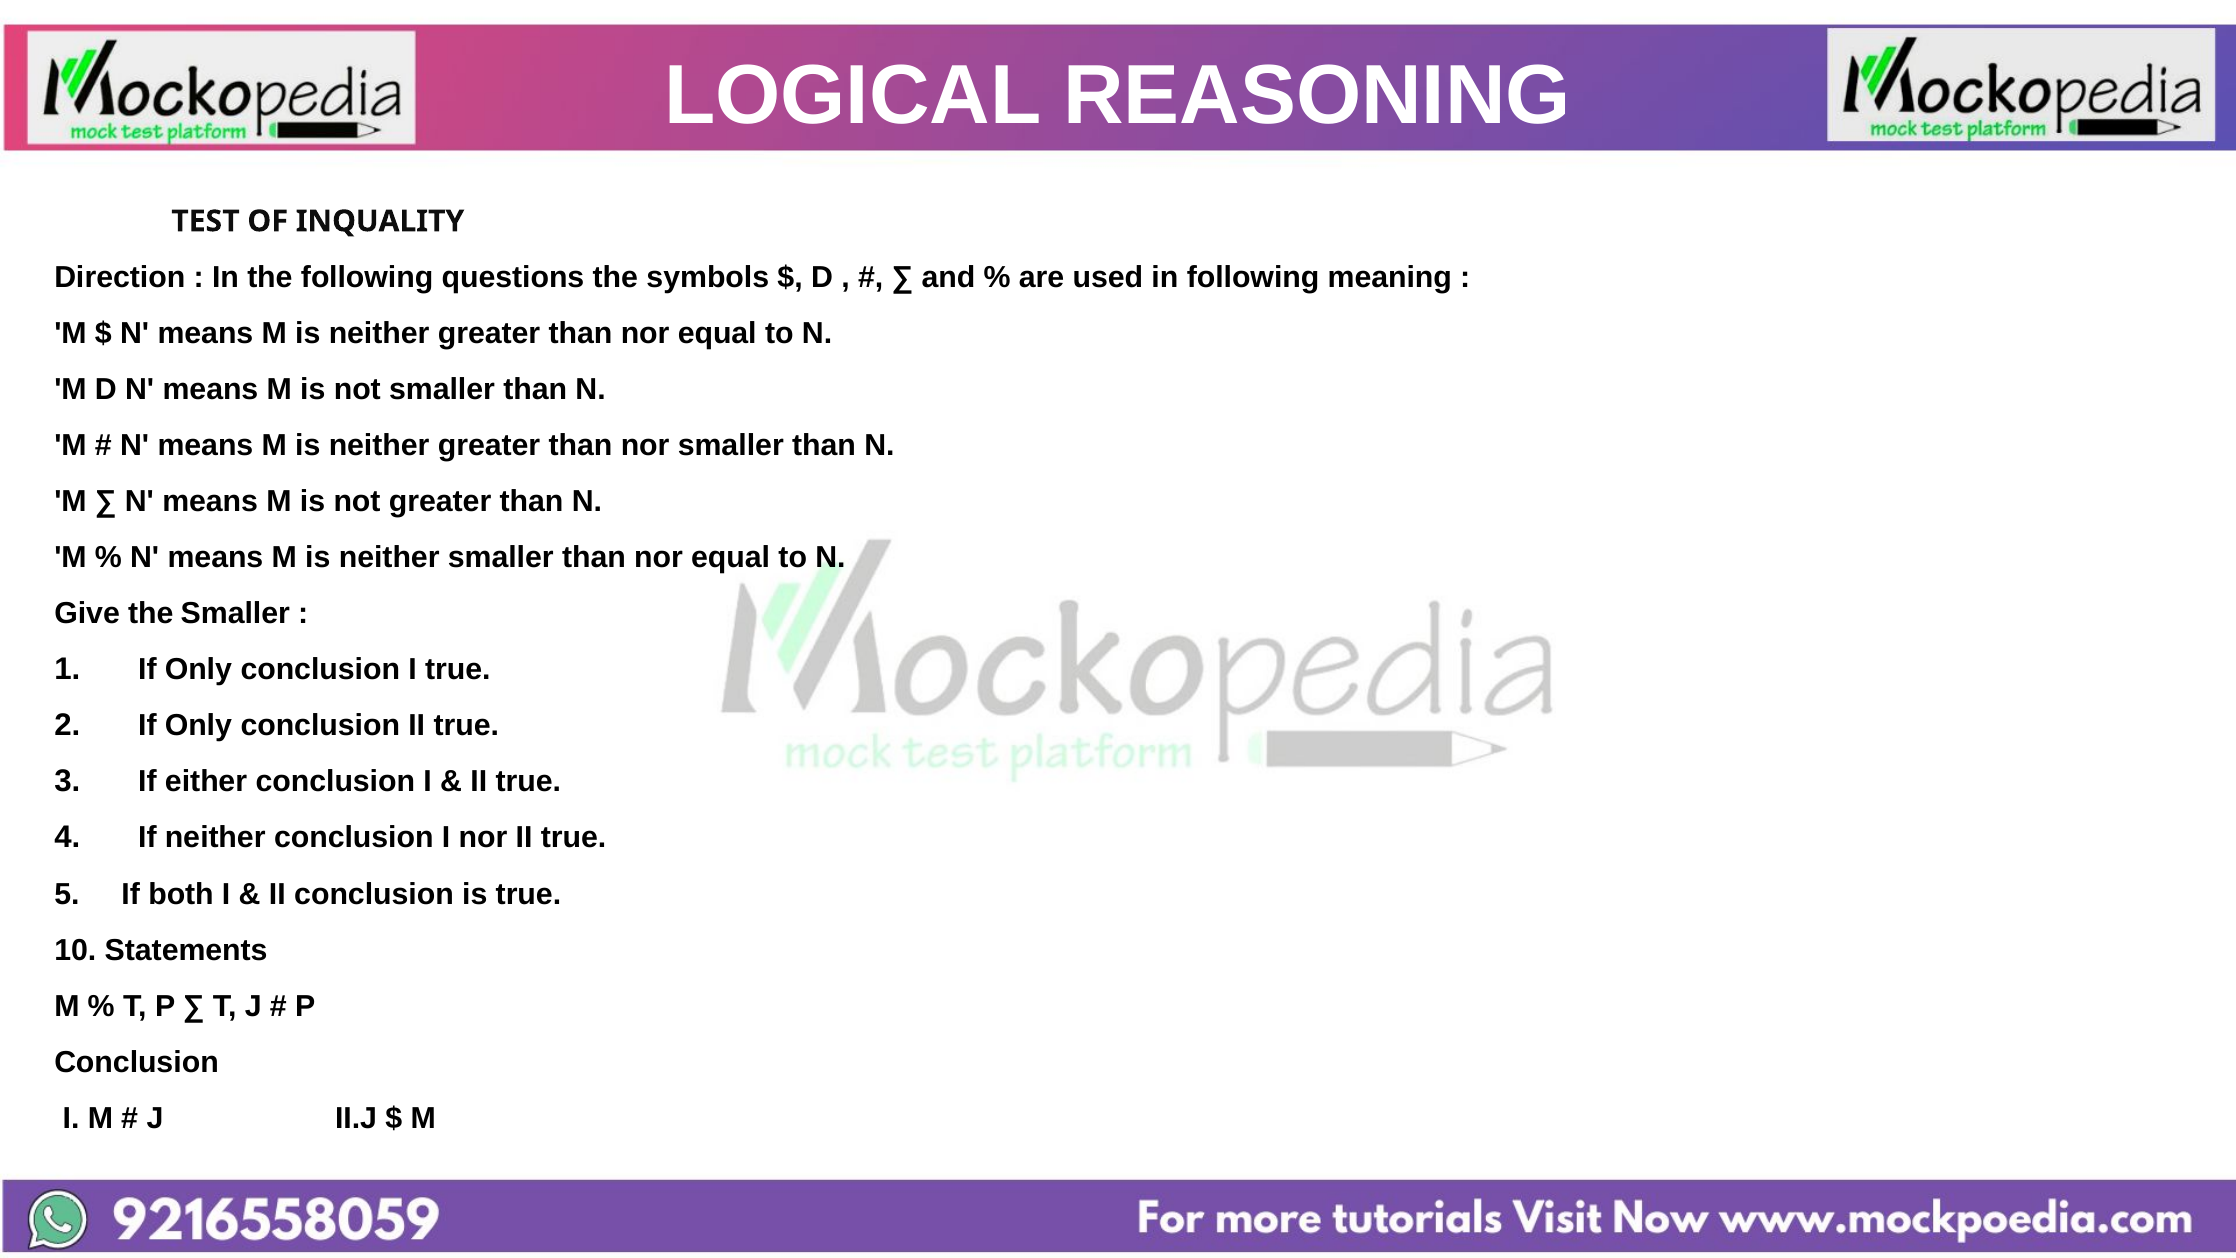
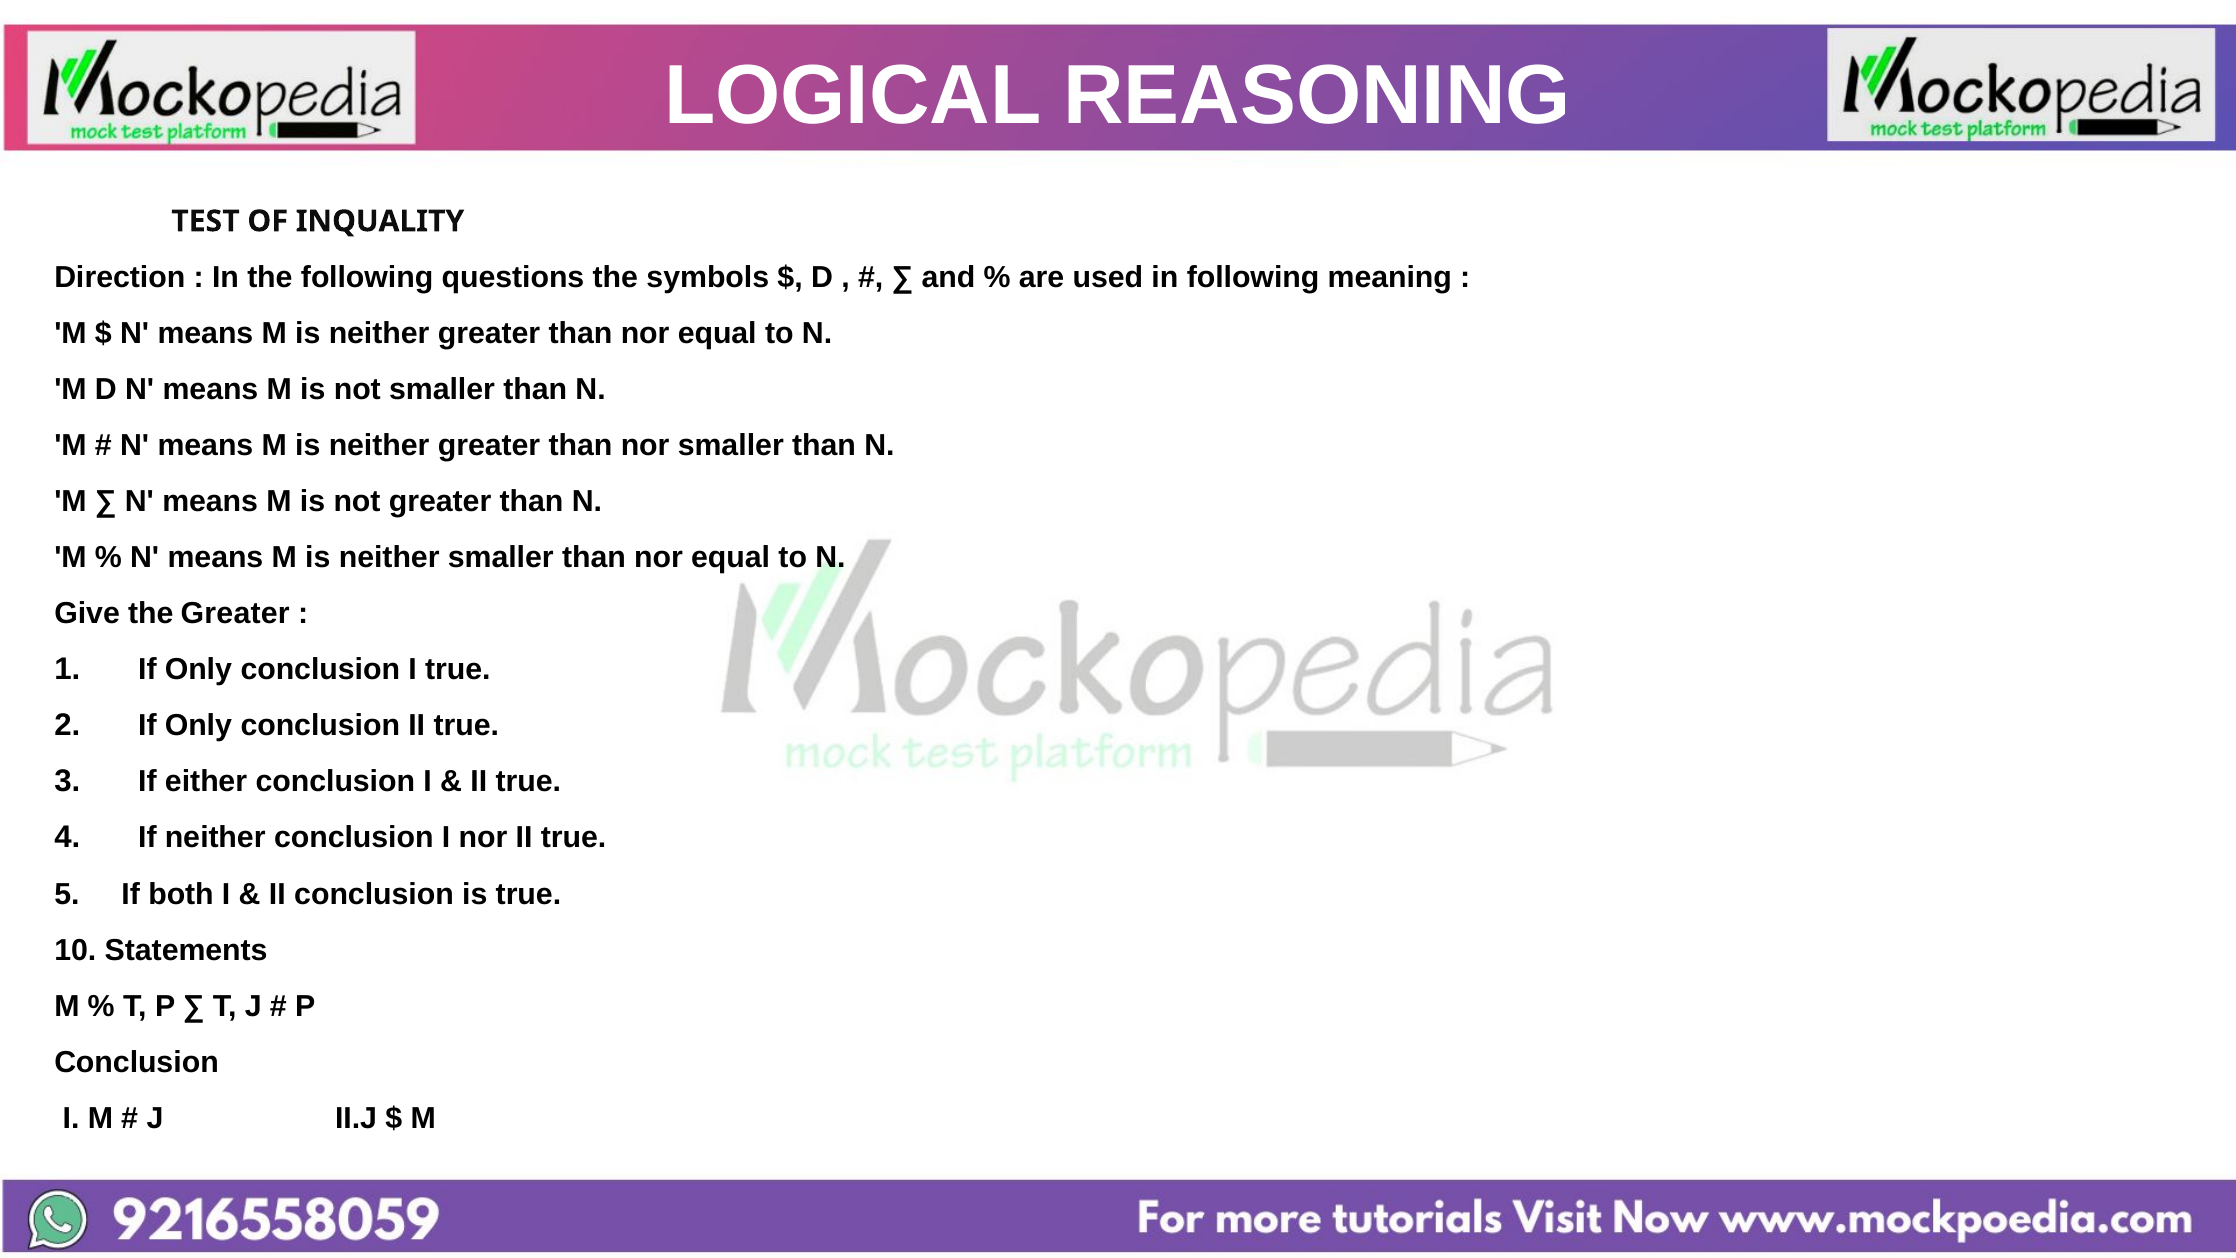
the Smaller: Smaller -> Greater
